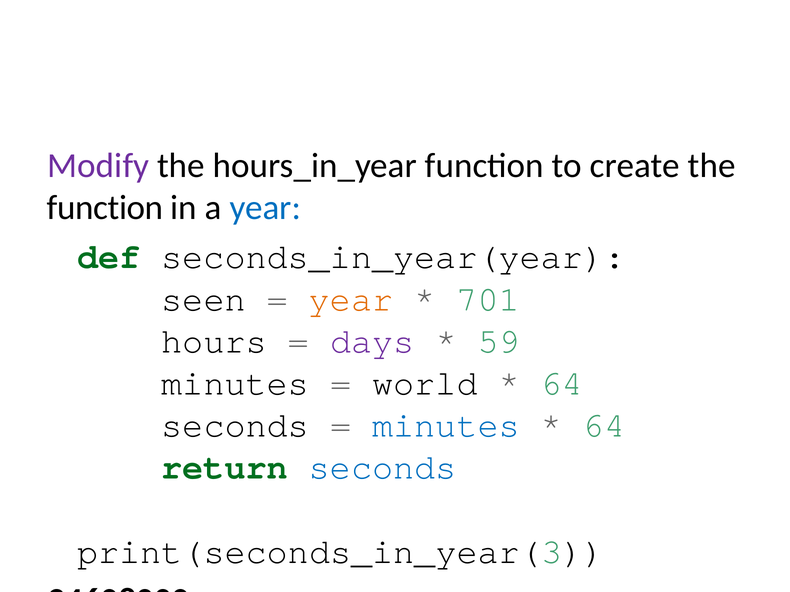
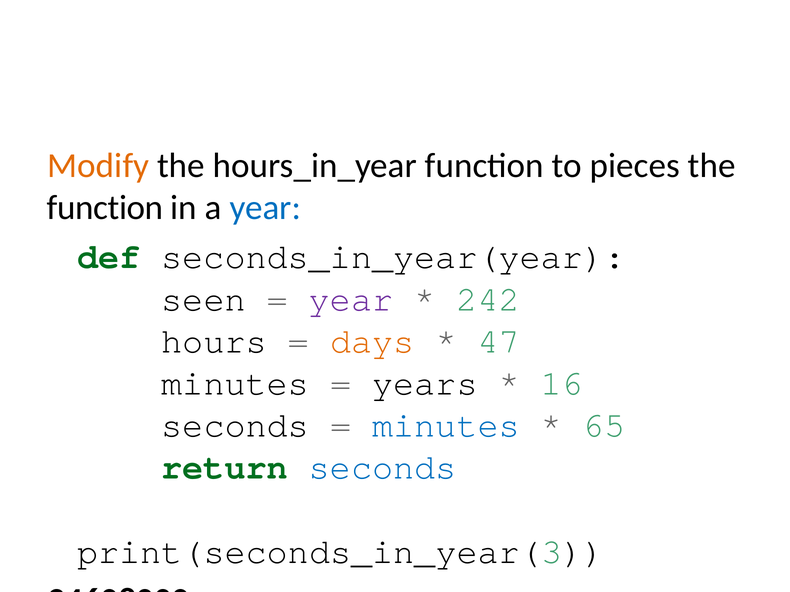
Modify colour: purple -> orange
create: create -> pieces
year at (351, 299) colour: orange -> purple
701: 701 -> 242
days colour: purple -> orange
59: 59 -> 47
world: world -> years
64 at (562, 383): 64 -> 16
64 at (604, 426): 64 -> 65
